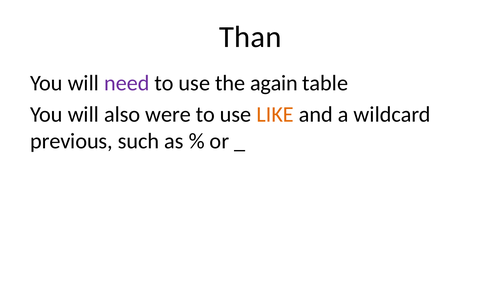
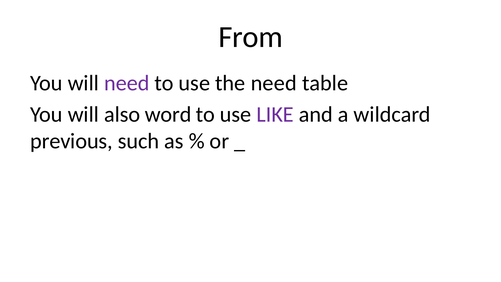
Than: Than -> From
the again: again -> need
were: were -> word
LIKE colour: orange -> purple
